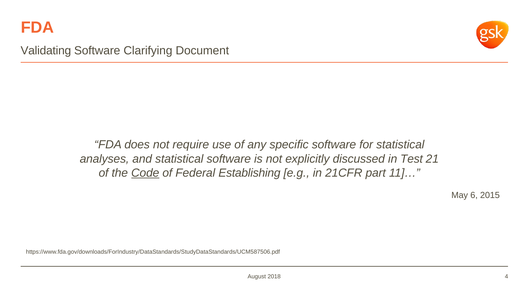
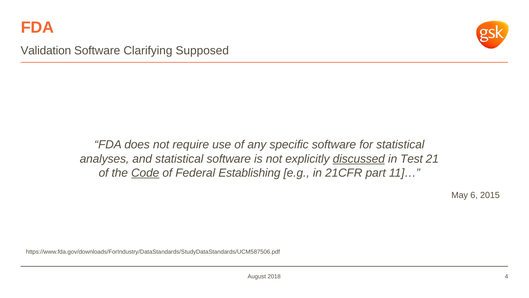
Validating: Validating -> Validation
Document: Document -> Supposed
discussed underline: none -> present
